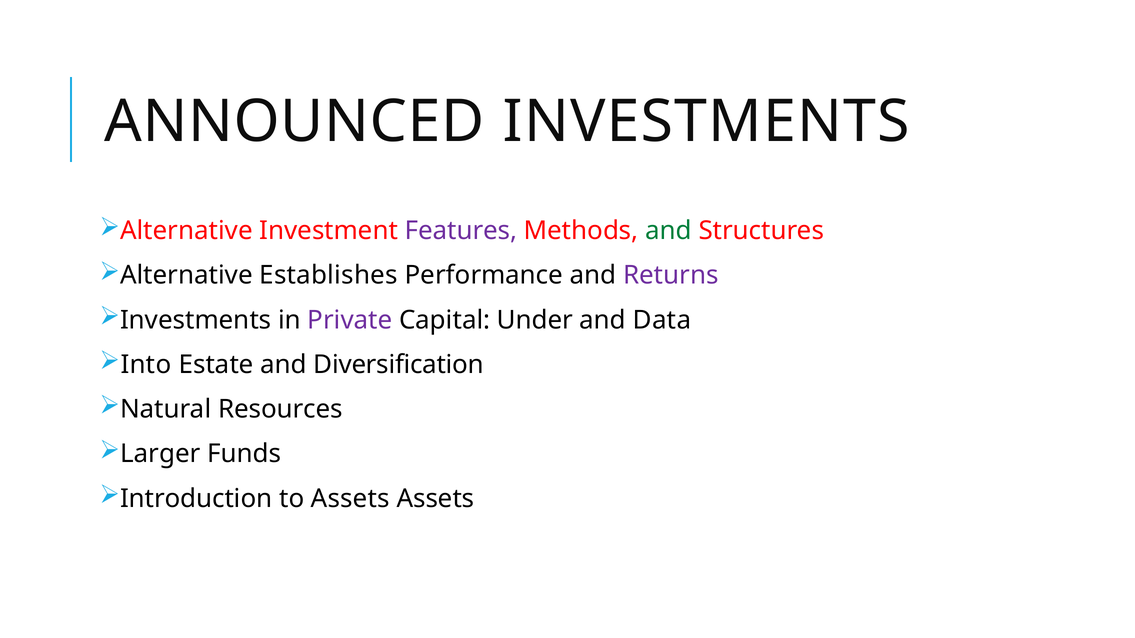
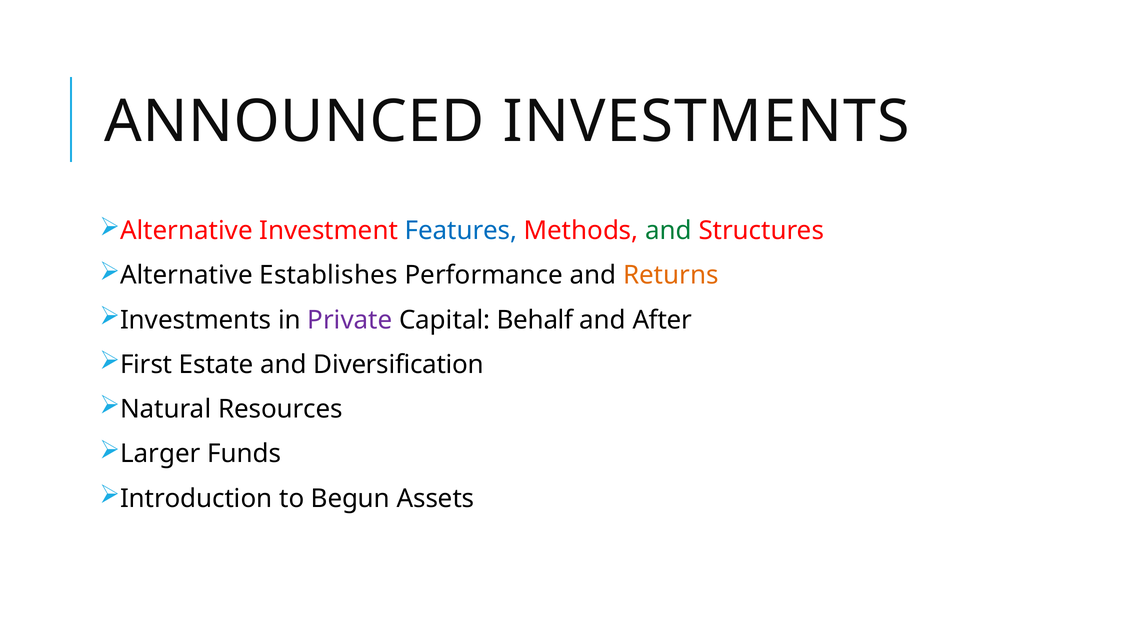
Features colour: purple -> blue
Returns colour: purple -> orange
Under: Under -> Behalf
Data: Data -> After
Into: Into -> First
to Assets: Assets -> Begun
